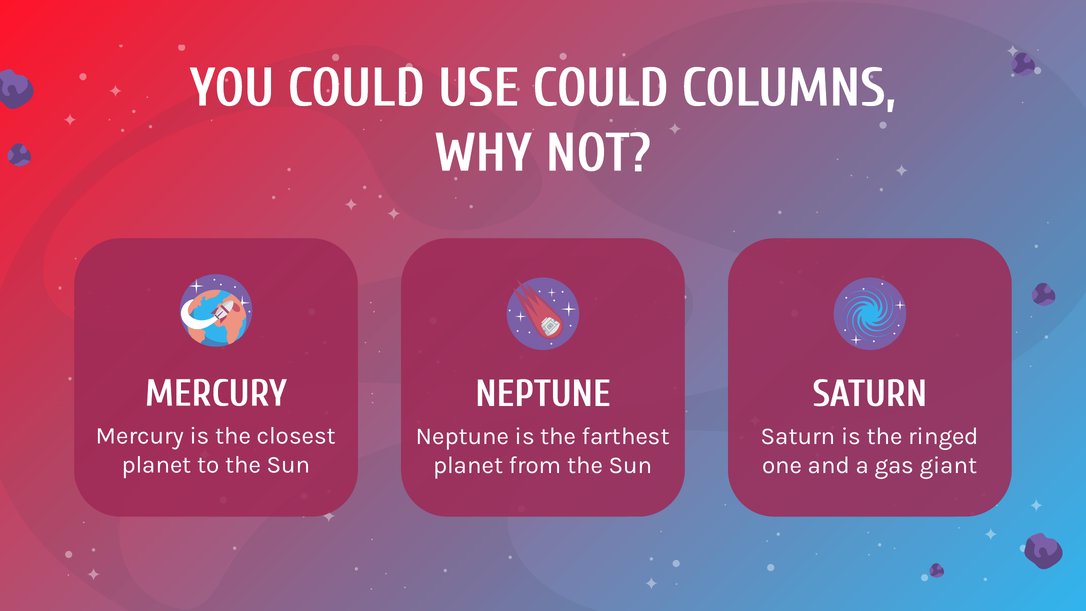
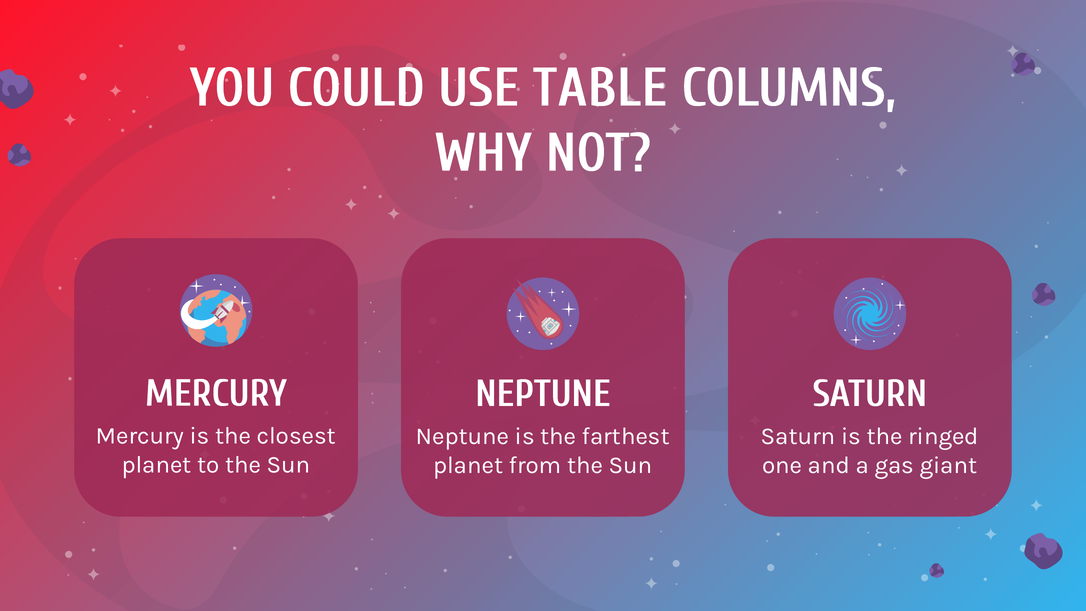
USE COULD: COULD -> TABLE
